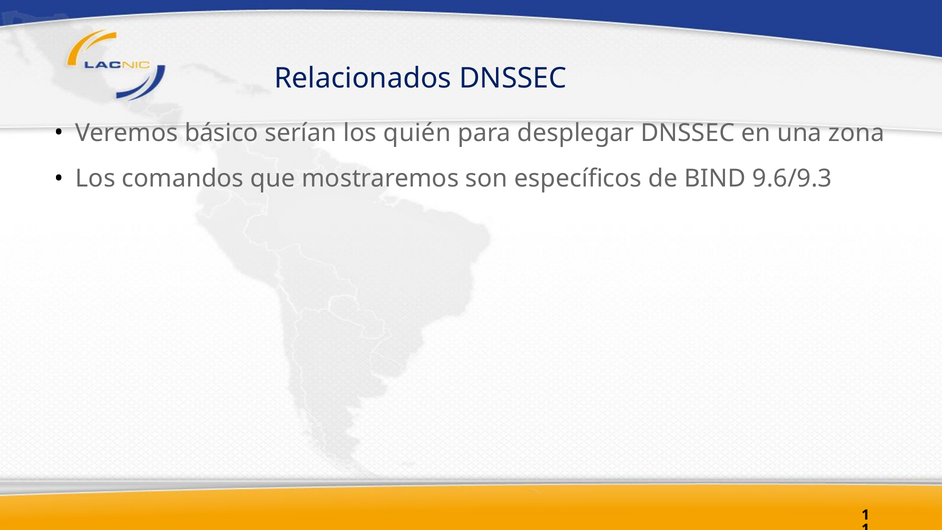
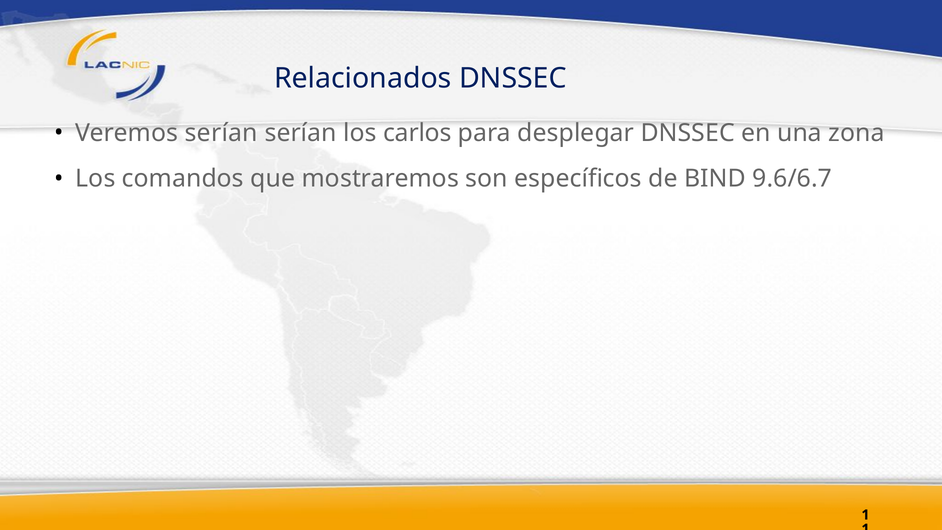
Veremos básico: básico -> serían
quién: quién -> carlos
9.6/9.3: 9.6/9.3 -> 9.6/6.7
